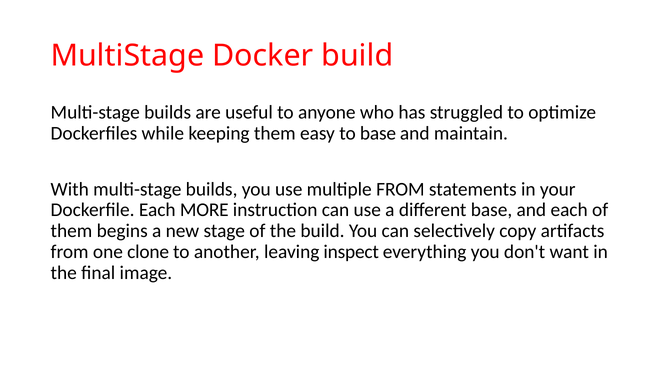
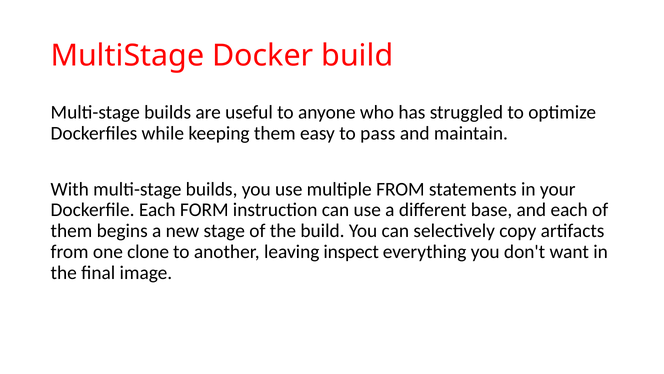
to base: base -> pass
MORE: MORE -> FORM
